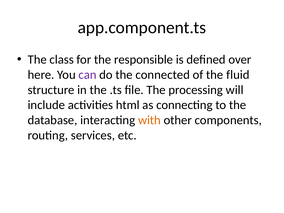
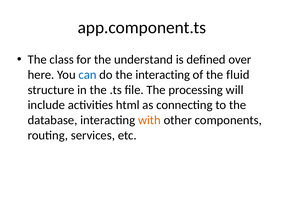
responsible: responsible -> understand
can colour: purple -> blue
the connected: connected -> interacting
